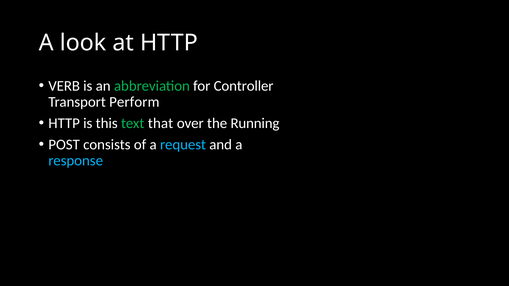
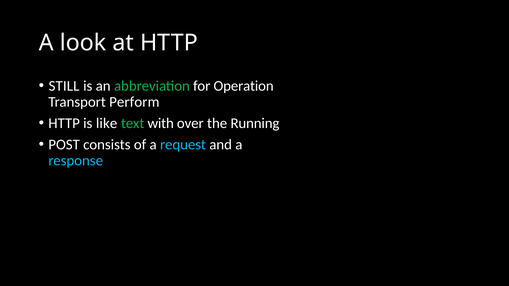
VERB: VERB -> STILL
Controller: Controller -> Operation
this: this -> like
that: that -> with
